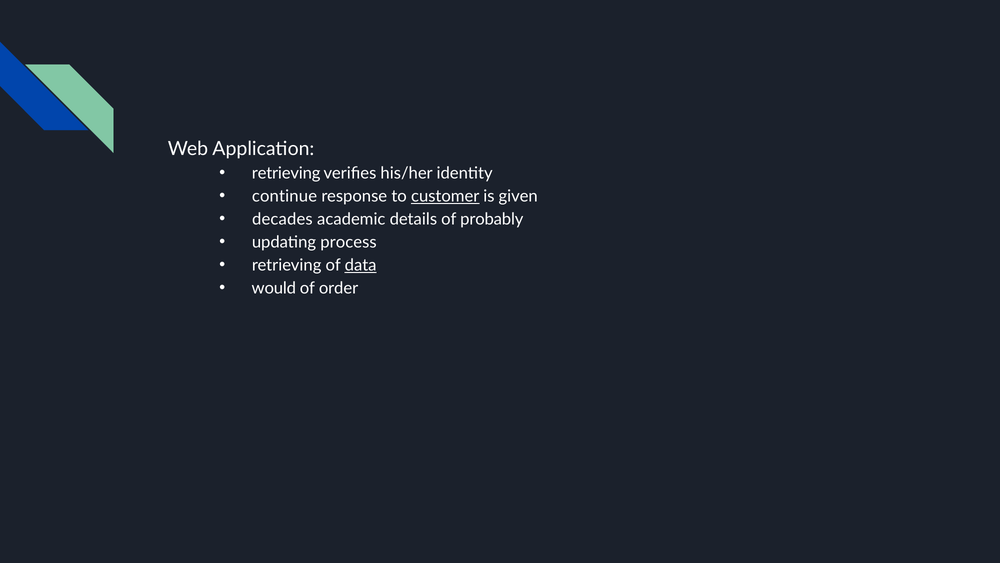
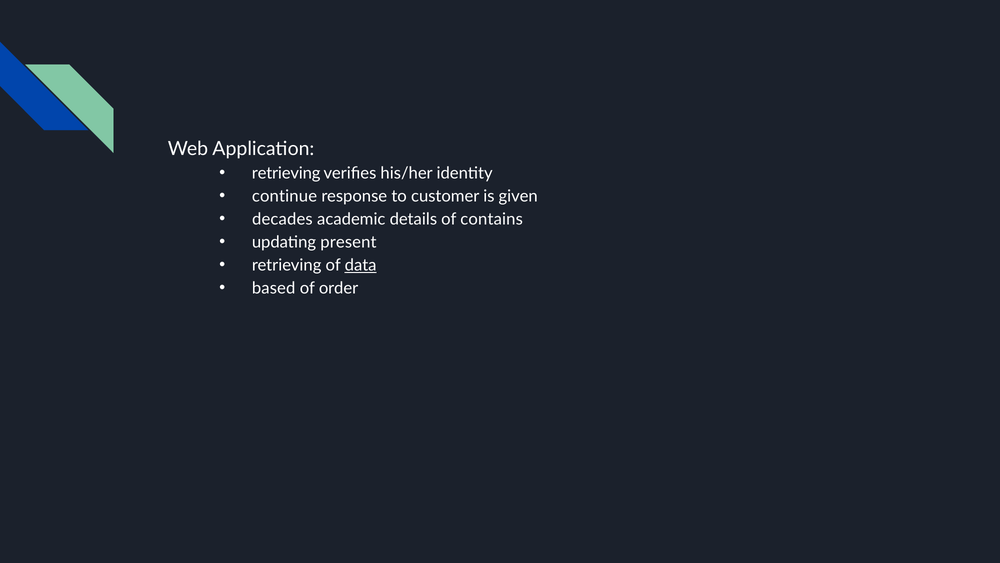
customer underline: present -> none
probably: probably -> contains
process: process -> present
would: would -> based
